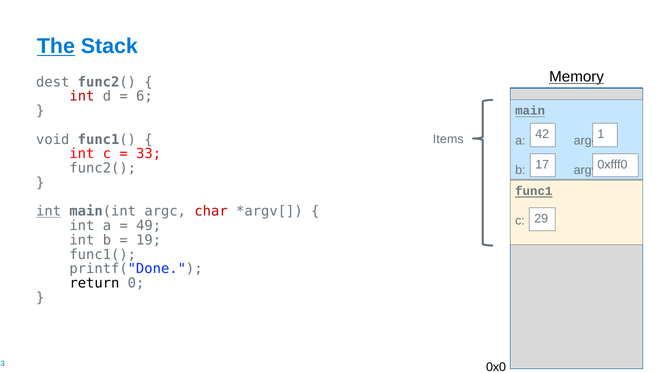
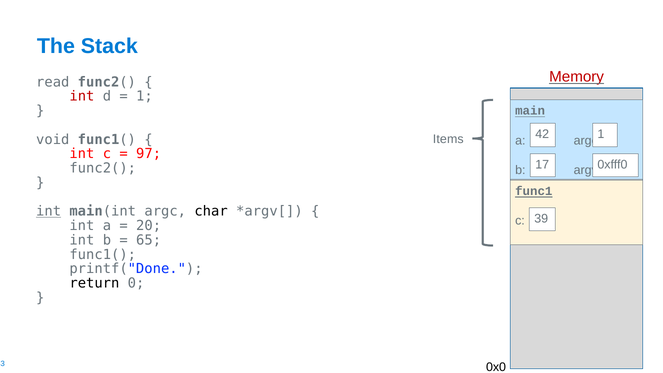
The underline: present -> none
Memory colour: black -> red
dest: dest -> read
6 at (144, 96): 6 -> 1
33: 33 -> 97
char colour: red -> black
29: 29 -> 39
49: 49 -> 20
19: 19 -> 65
